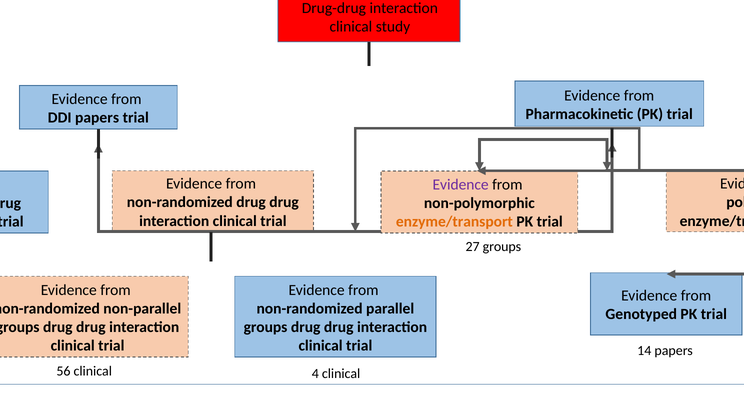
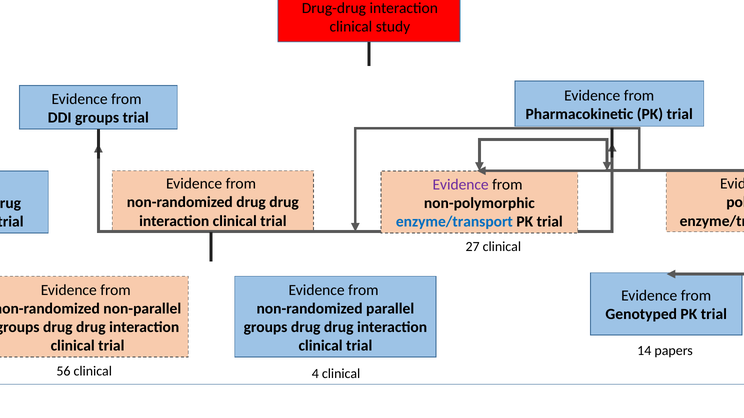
DDI papers: papers -> groups
enzyme/transport at (454, 222) colour: orange -> blue
27 groups: groups -> clinical
